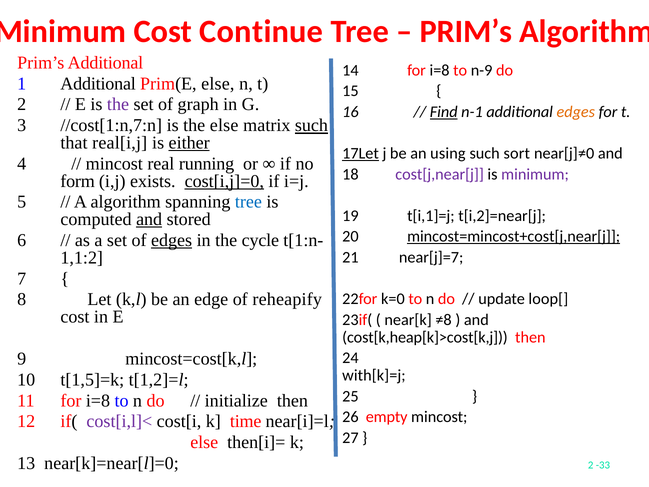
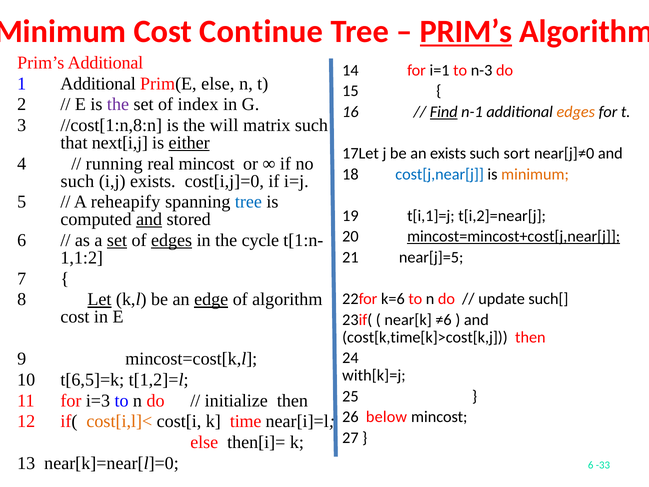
PRIM’s at (466, 31) underline: none -> present
14 for i=8: i=8 -> i=1
n-9: n-9 -> n-3
graph: graph -> index
//cost[1:n,7:n: //cost[1:n,7:n -> //cost[1:n,8:n
the else: else -> will
such at (311, 125) underline: present -> none
real[i,j: real[i,j -> next[i,j
17Let underline: present -> none
an using: using -> exists
mincost at (114, 164): mincost -> running
real running: running -> mincost
cost[j,near[j colour: purple -> blue
minimum at (535, 174) colour: purple -> orange
form at (78, 181): form -> such
cost[i,j]=0 underline: present -> none
A algorithm: algorithm -> reheapify
set at (117, 240) underline: none -> present
near[j]=7: near[j]=7 -> near[j]=5
Let underline: none -> present
edge underline: none -> present
of reheapify: reheapify -> algorithm
k=0: k=0 -> k=6
loop[: loop[ -> such[
≠8: ≠8 -> ≠6
cost[k,heap[k]>cost[k,j: cost[k,heap[k]>cost[k,j -> cost[k,time[k]>cost[k,j
t[1,5]=k: t[1,5]=k -> t[6,5]=k
i=8 at (98, 400): i=8 -> i=3
empty: empty -> below
cost[i,l]< colour: purple -> orange
near[k]=near[l]=0 2: 2 -> 6
